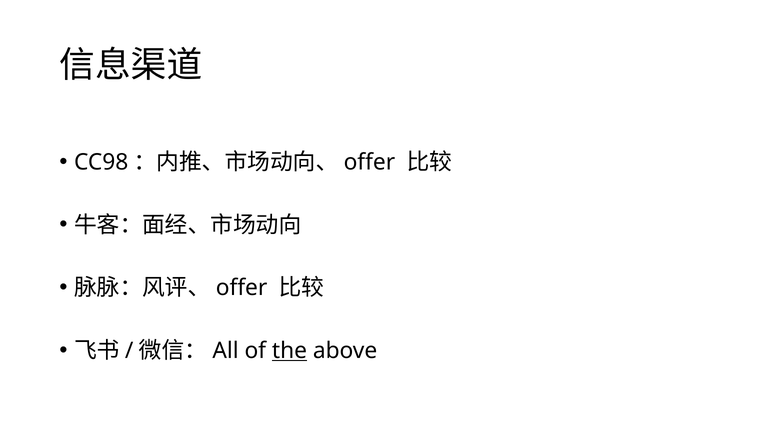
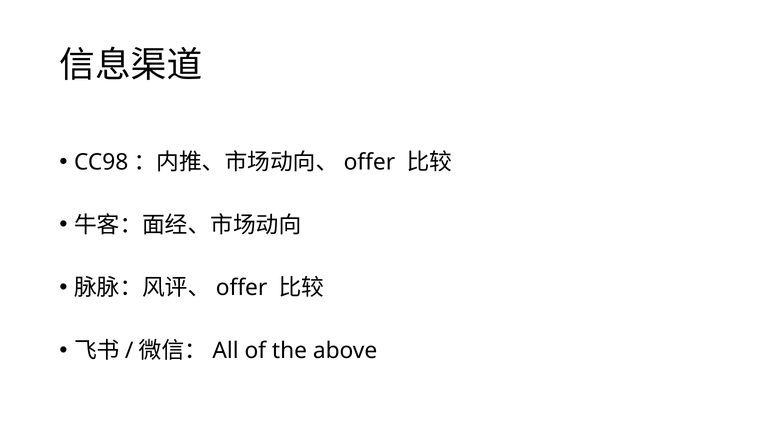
the underline: present -> none
